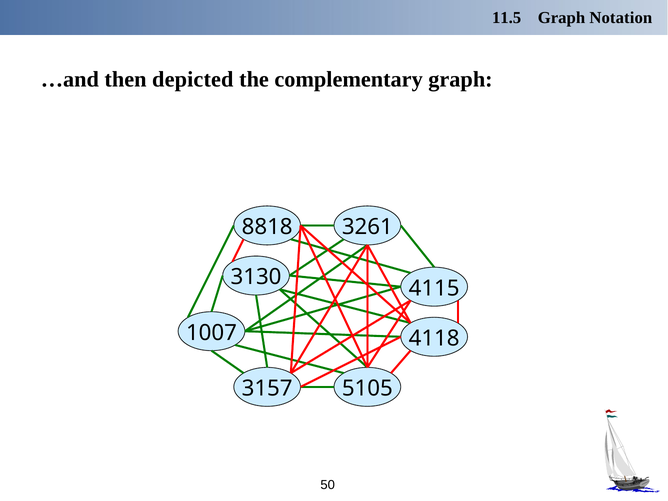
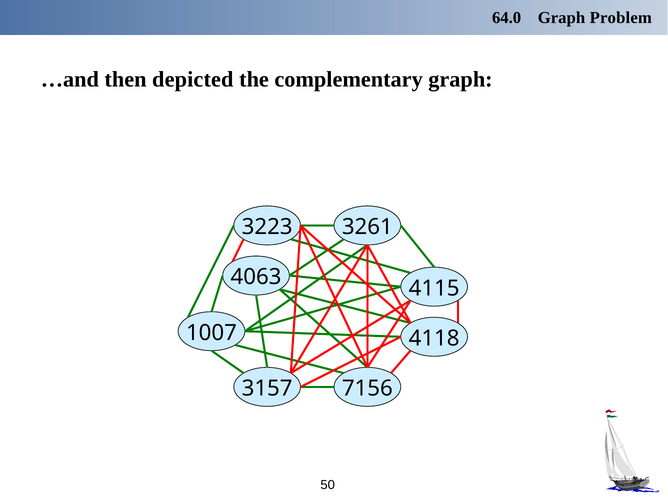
11.5: 11.5 -> 64.0
Notation: Notation -> Problem
8818: 8818 -> 3223
3130: 3130 -> 4063
5105: 5105 -> 7156
